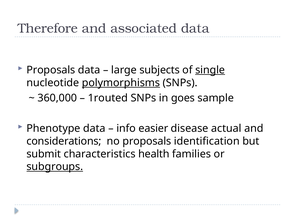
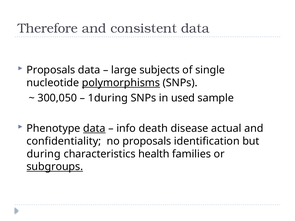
associated: associated -> consistent
single underline: present -> none
360,000: 360,000 -> 300,050
1routed: 1routed -> 1during
goes: goes -> used
data at (94, 129) underline: none -> present
easier: easier -> death
considerations: considerations -> confidentiality
submit: submit -> during
